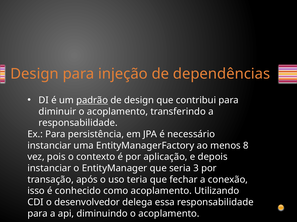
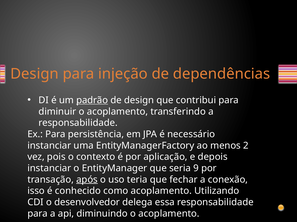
8: 8 -> 2
3: 3 -> 9
após underline: none -> present
